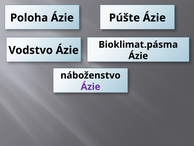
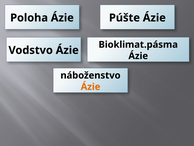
Ázie at (91, 86) colour: purple -> orange
